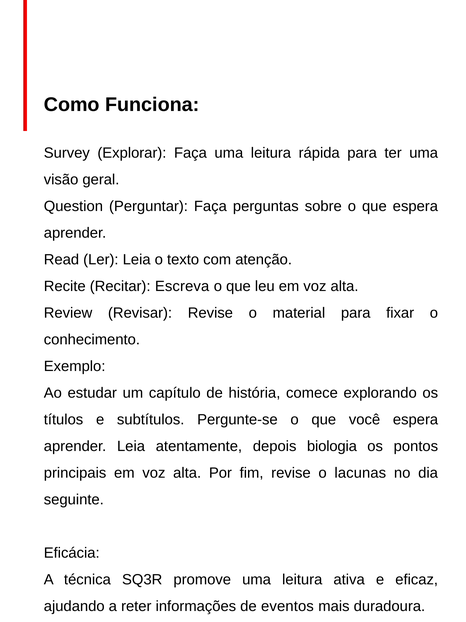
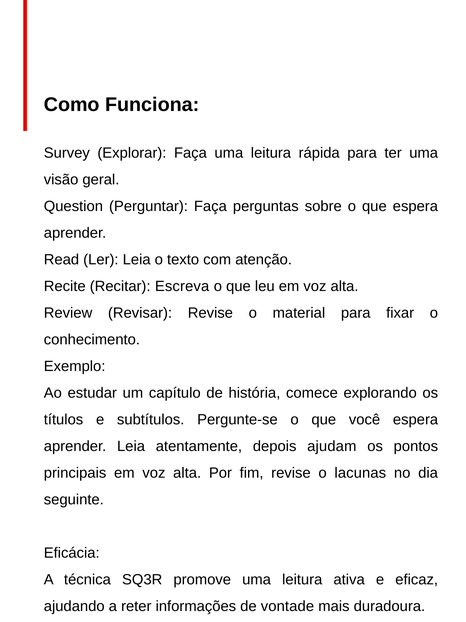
biologia: biologia -> ajudam
eventos: eventos -> vontade
